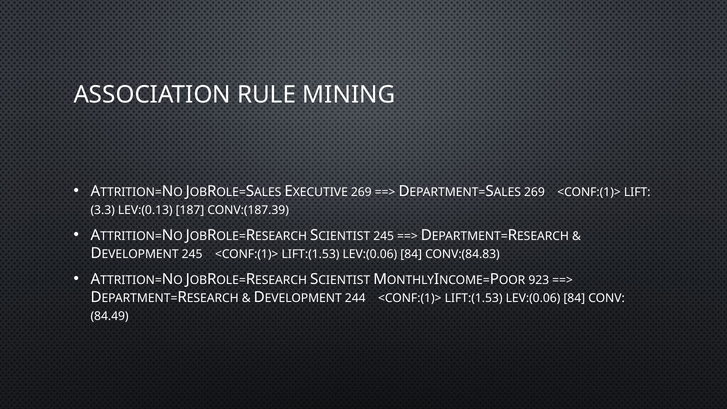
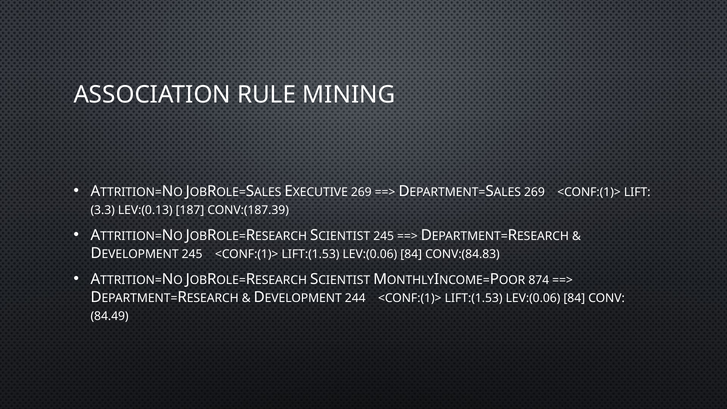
923: 923 -> 874
